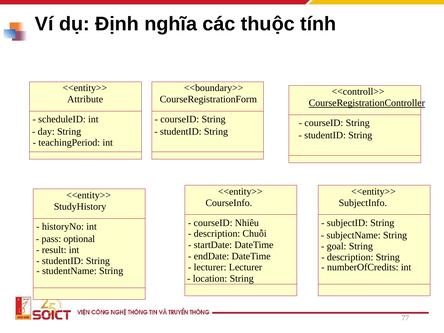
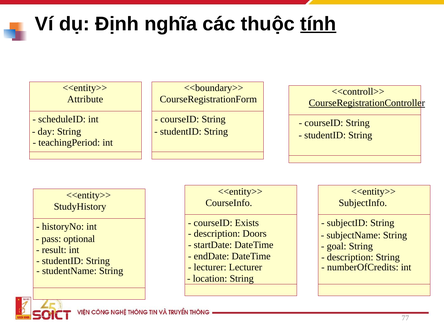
tính underline: none -> present
Nhiêu: Nhiêu -> Exists
Chuỗi: Chuỗi -> Doors
